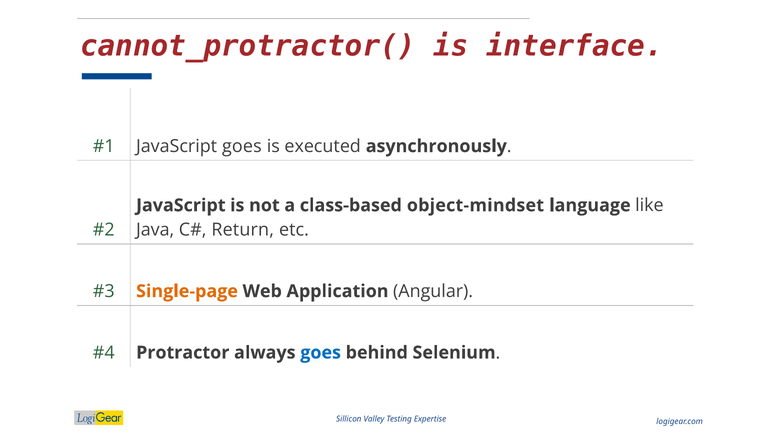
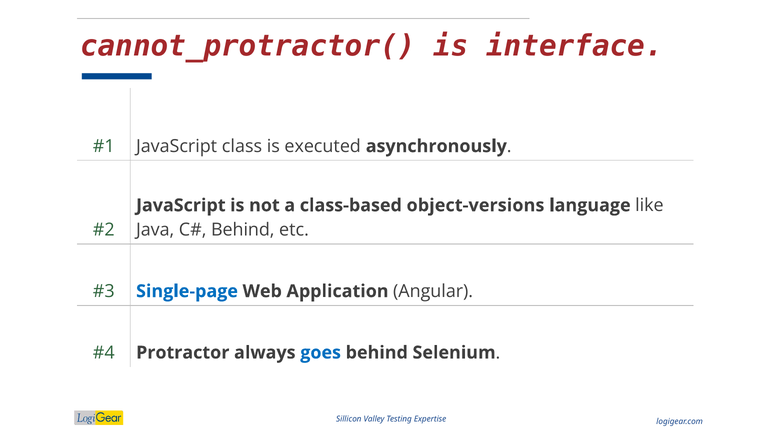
JavaScript goes: goes -> class
object-mindset: object-mindset -> object-versions
Return at (243, 230): Return -> Behind
Single-page colour: orange -> blue
